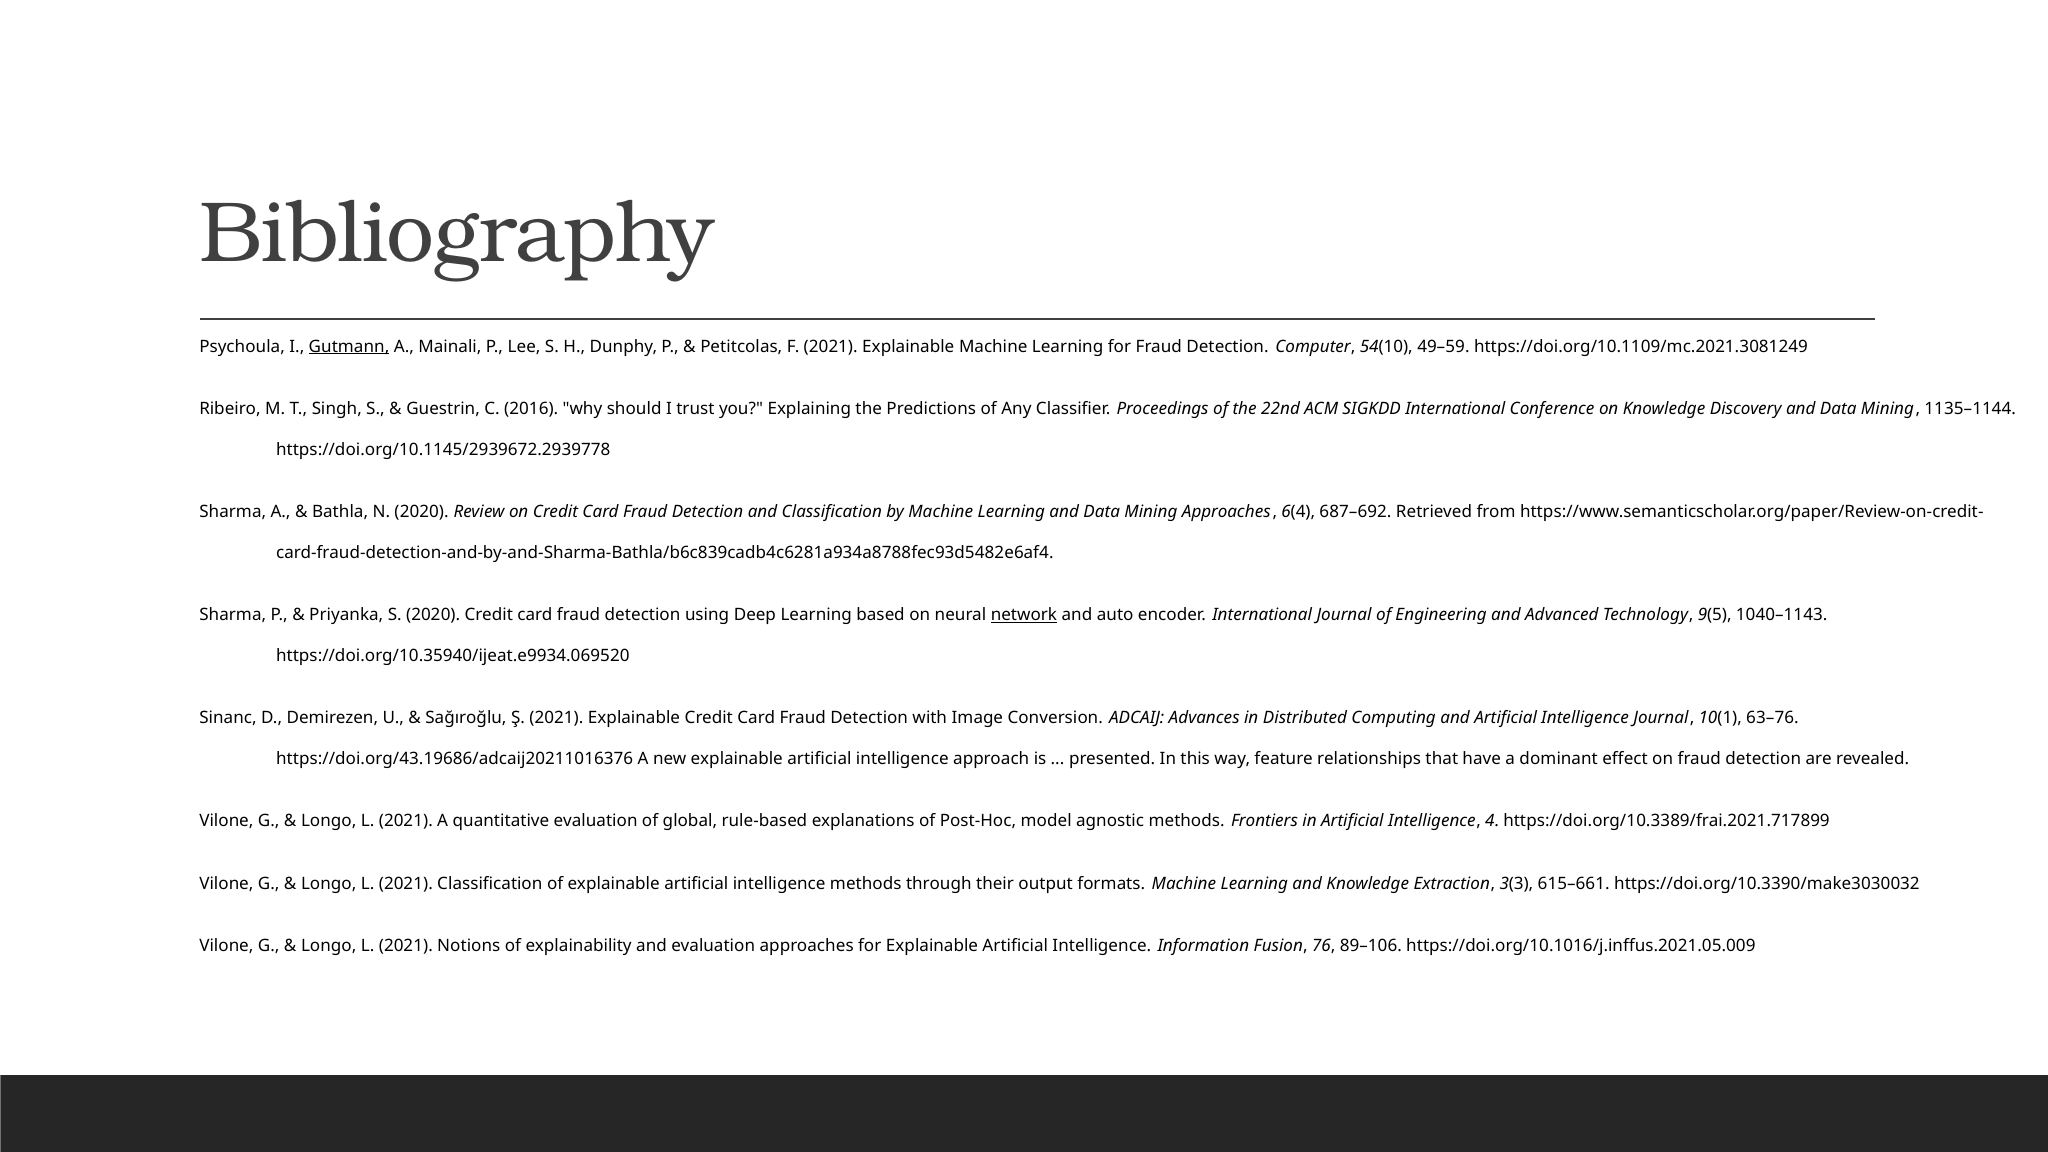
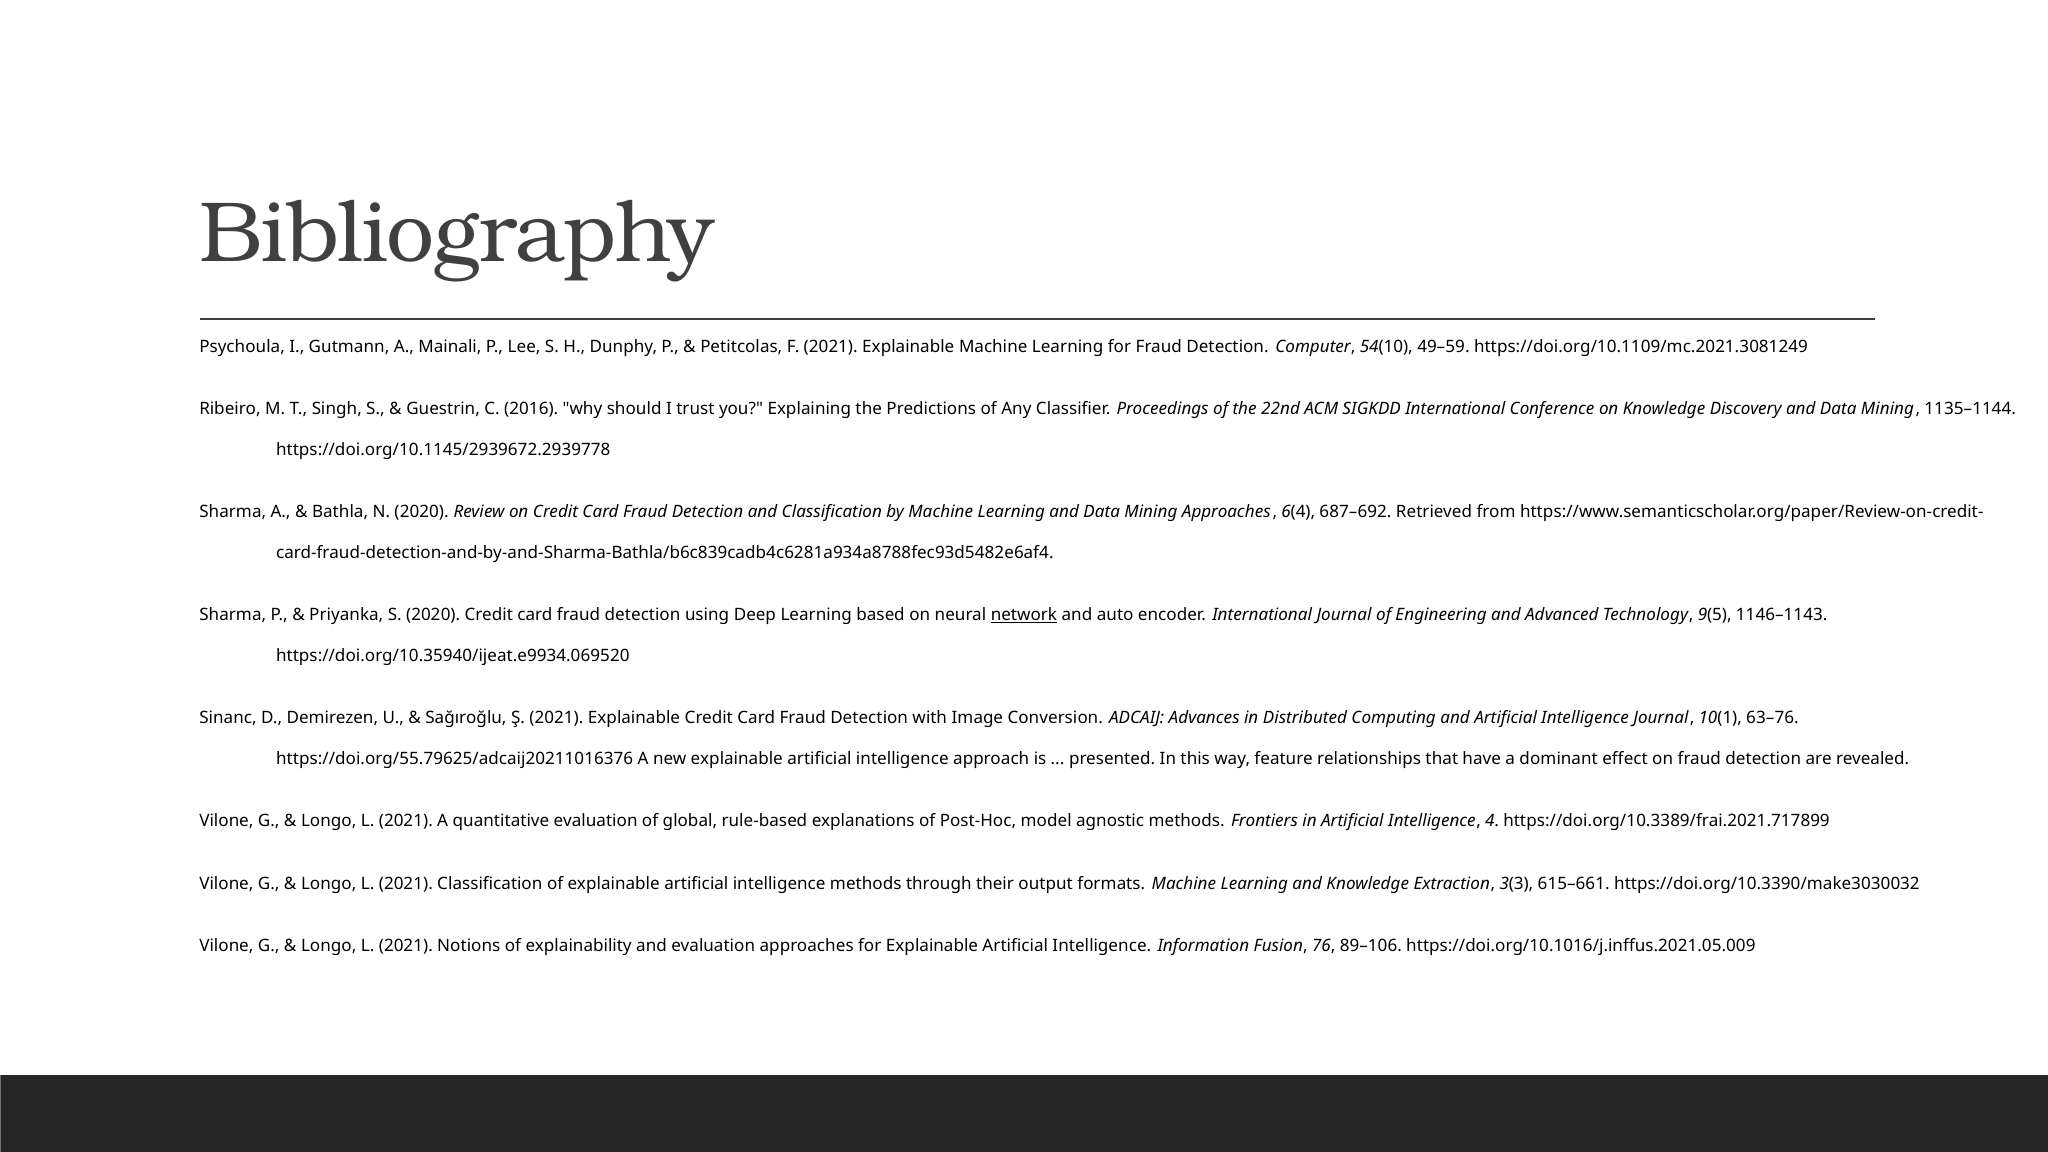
Gutmann underline: present -> none
1040–1143: 1040–1143 -> 1146–1143
https://doi.org/43.19686/adcaij20211016376: https://doi.org/43.19686/adcaij20211016376 -> https://doi.org/55.79625/adcaij20211016376
